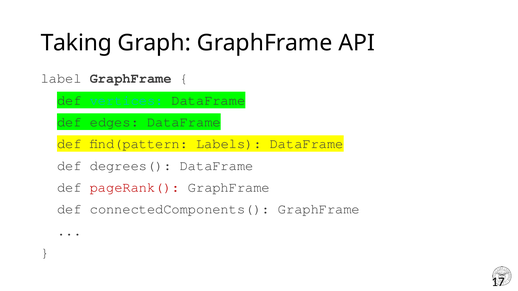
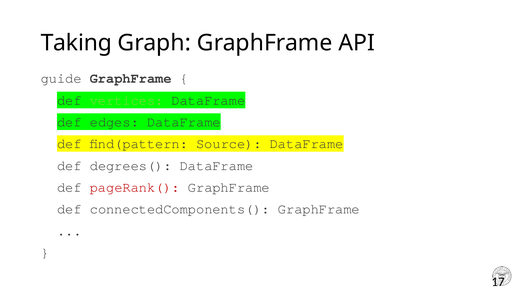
label: label -> guide
vertices colour: light blue -> light green
Labels: Labels -> Source
